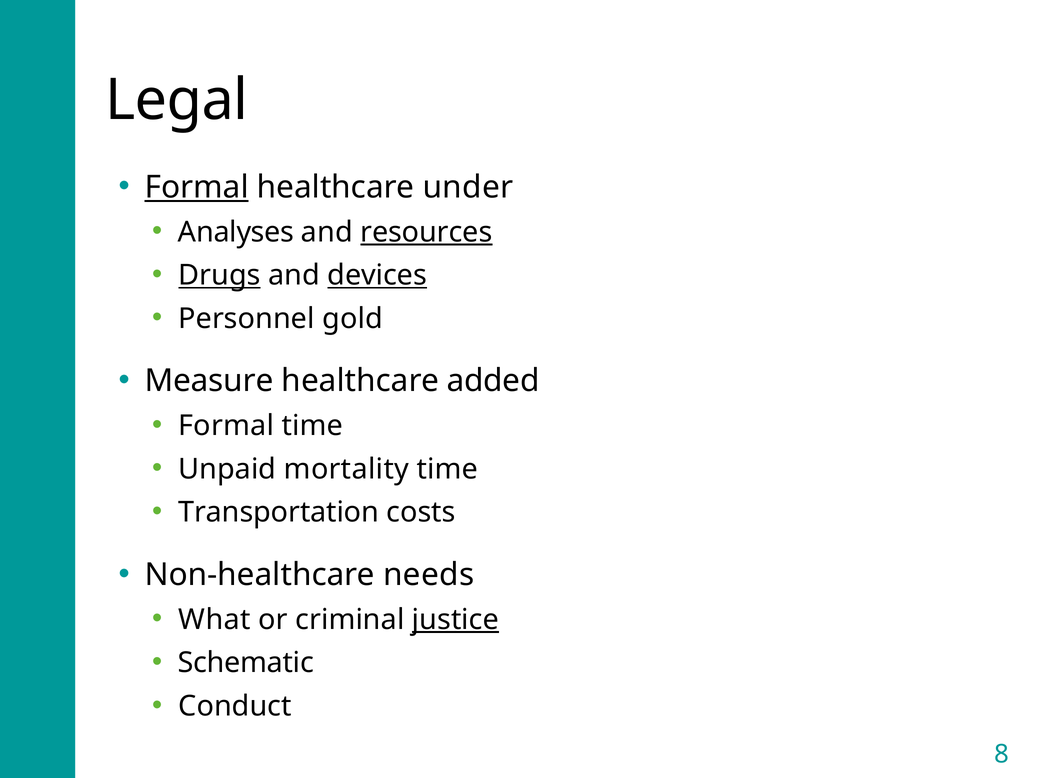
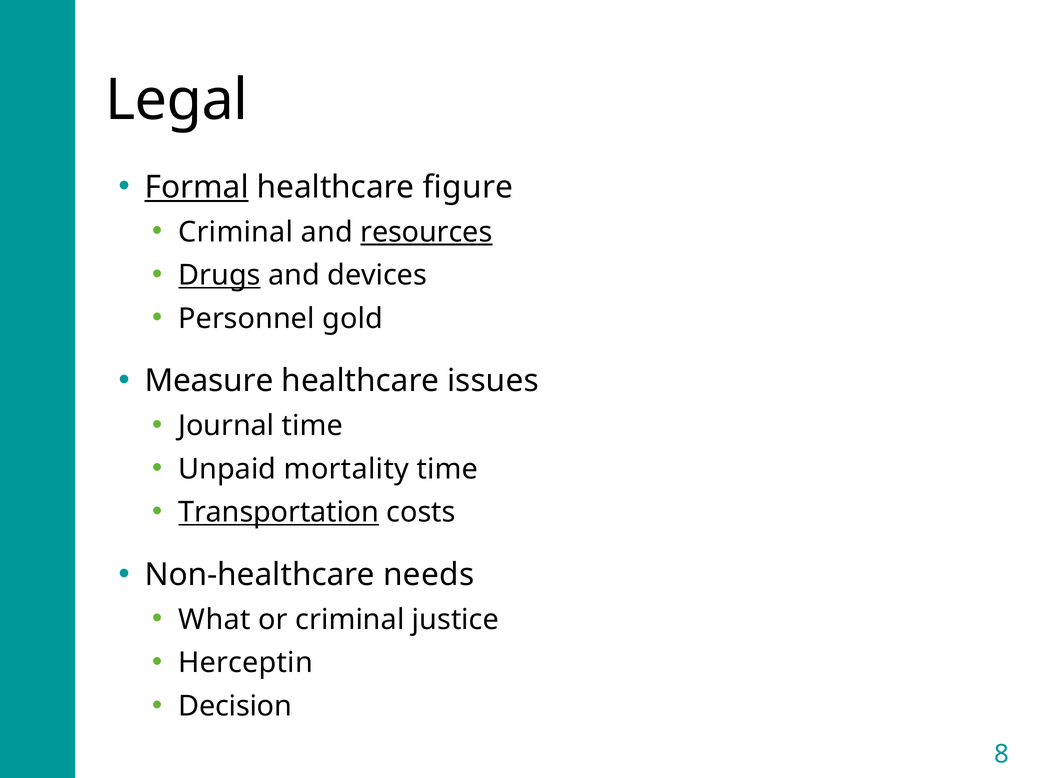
under: under -> figure
Analyses at (236, 232): Analyses -> Criminal
devices underline: present -> none
added: added -> issues
Formal at (226, 426): Formal -> Journal
Transportation underline: none -> present
justice underline: present -> none
Schematic: Schematic -> Herceptin
Conduct: Conduct -> Decision
